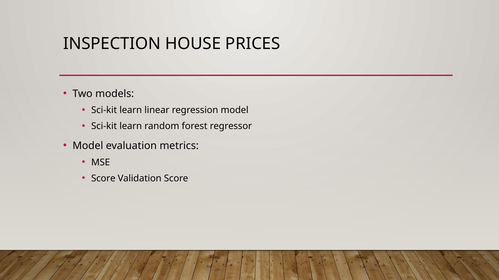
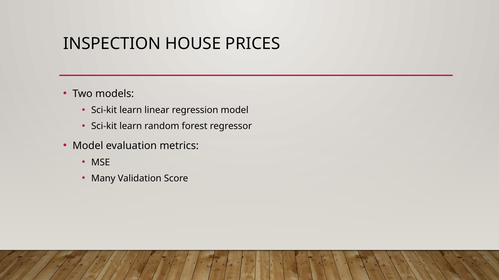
Score at (103, 179): Score -> Many
